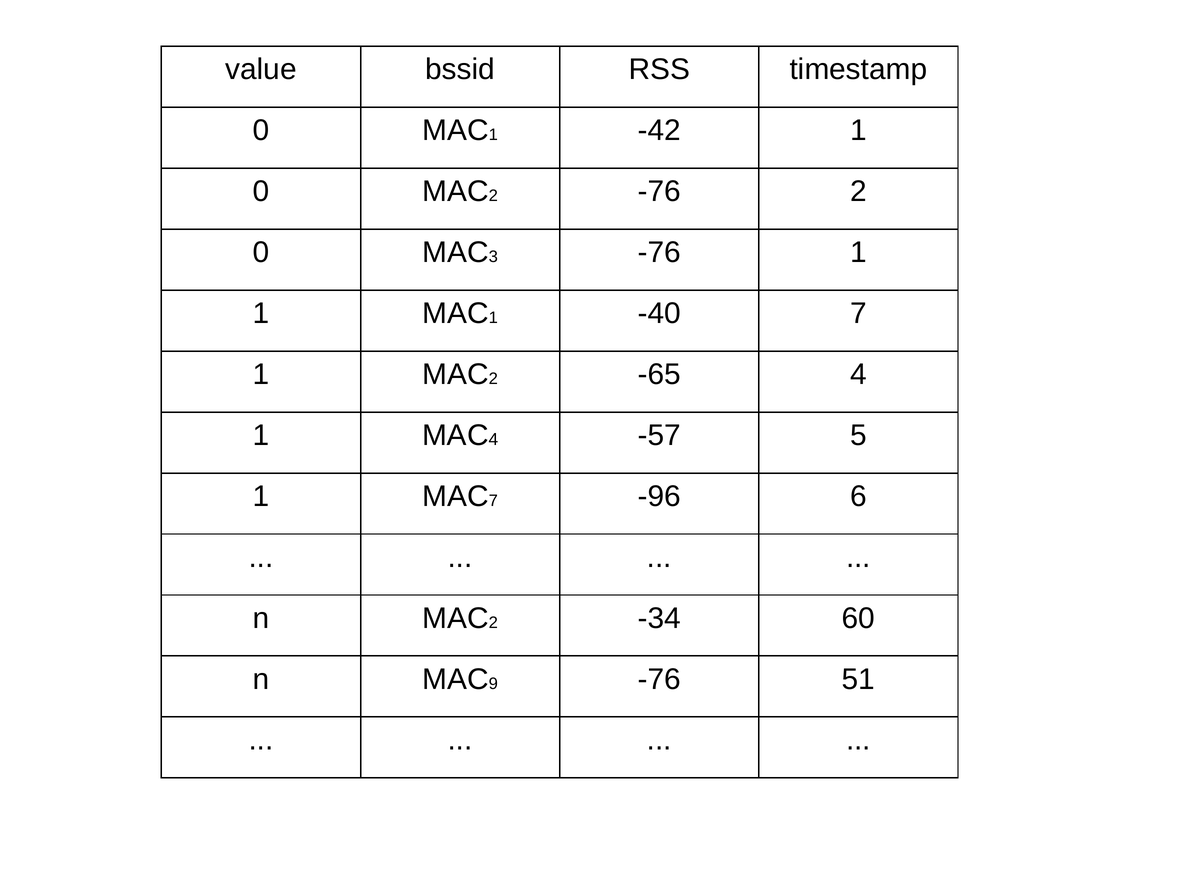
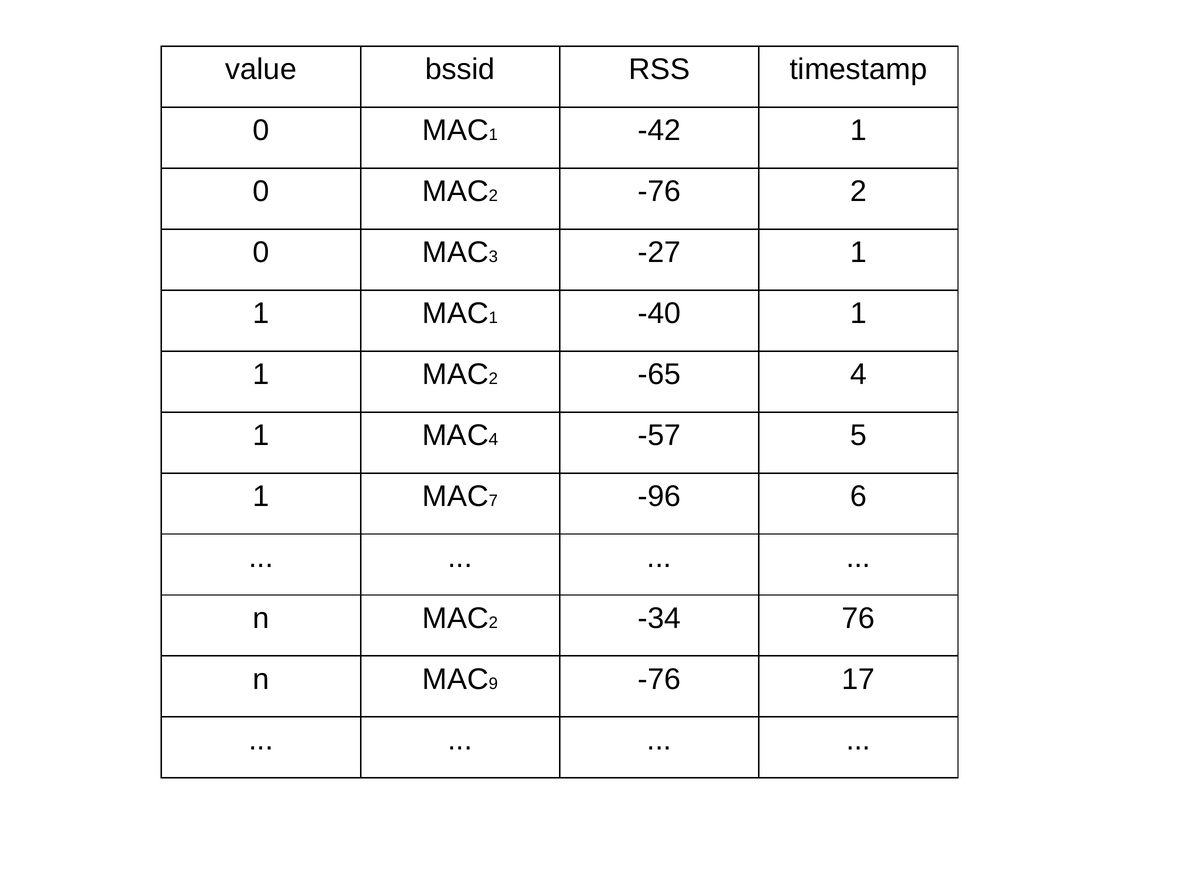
-76 at (659, 253): -76 -> -27
-40 7: 7 -> 1
60: 60 -> 76
51: 51 -> 17
